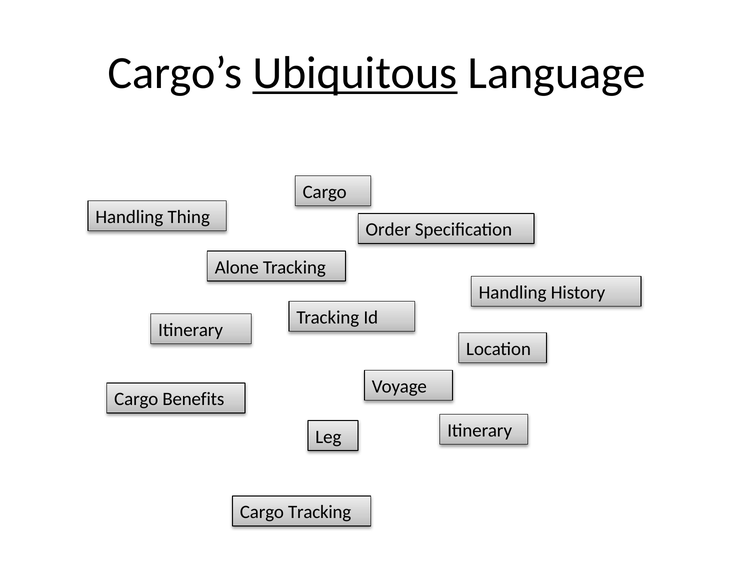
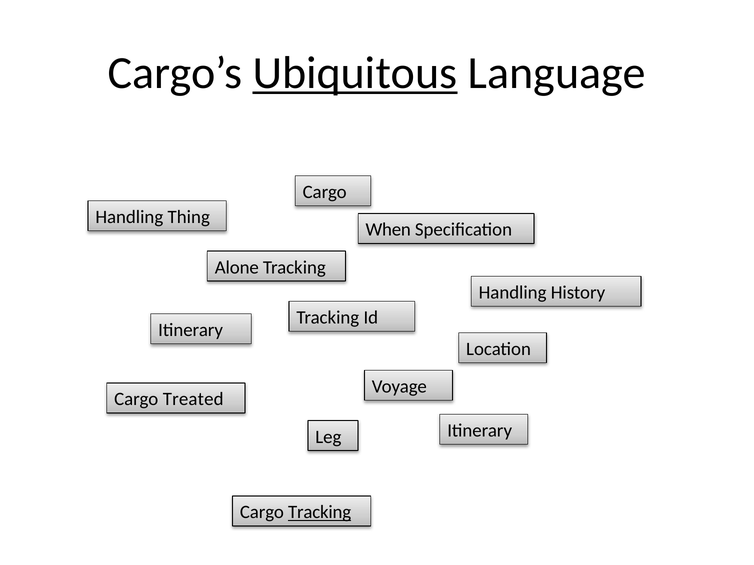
Order: Order -> When
Benefits: Benefits -> Treated
Tracking at (320, 513) underline: none -> present
